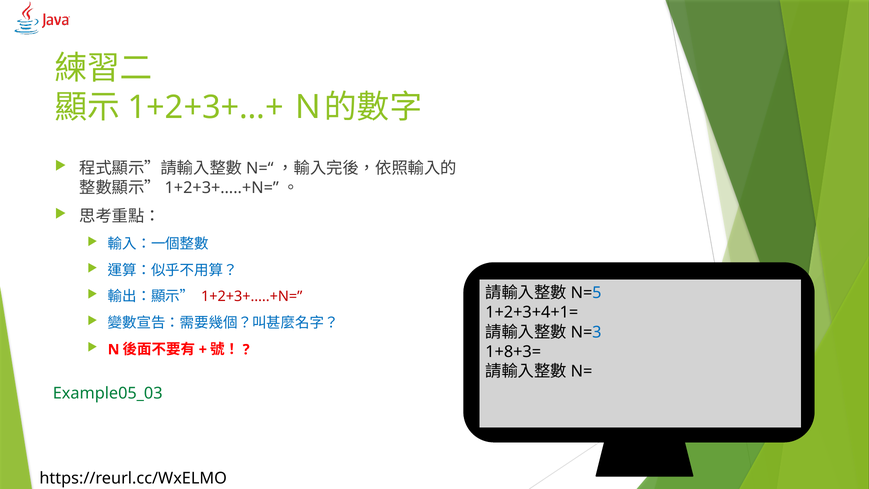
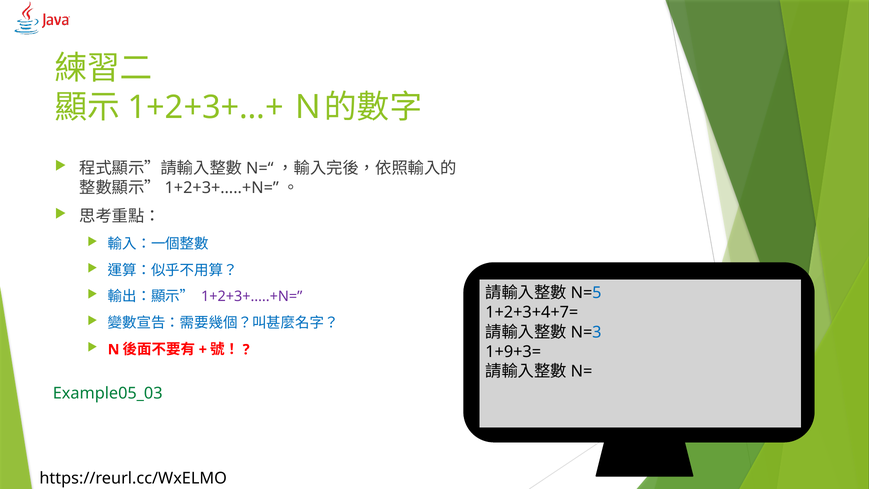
1+2+3+…..+N= colour: red -> purple
1+2+3+4+1=: 1+2+3+4+1= -> 1+2+3+4+7=
1+8+3=: 1+8+3= -> 1+9+3=
